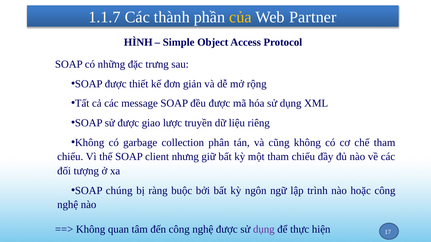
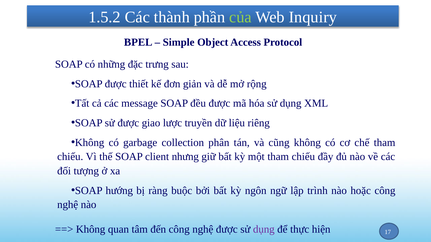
1.1.7: 1.1.7 -> 1.5.2
của colour: yellow -> light green
Partner: Partner -> Inquiry
HÌNH: HÌNH -> BPEL
chúng: chúng -> hướng
